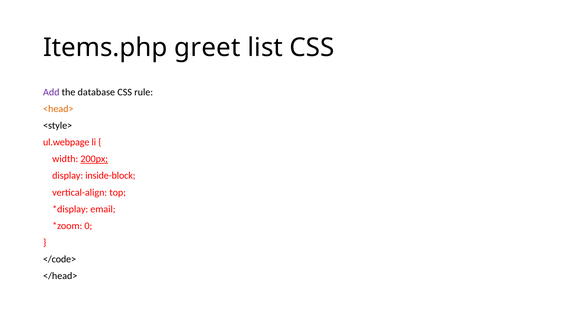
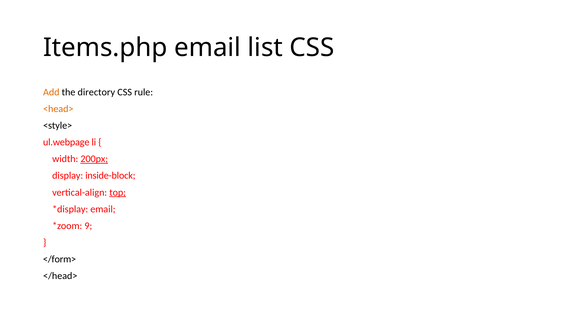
Items.php greet: greet -> email
Add colour: purple -> orange
database: database -> directory
top underline: none -> present
0: 0 -> 9
</code>: </code> -> </form>
